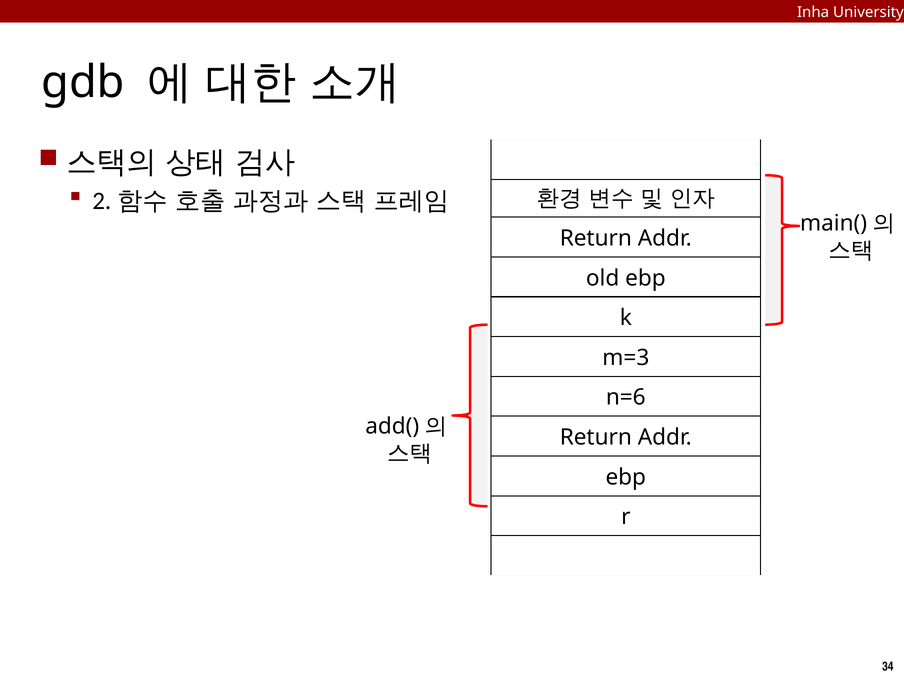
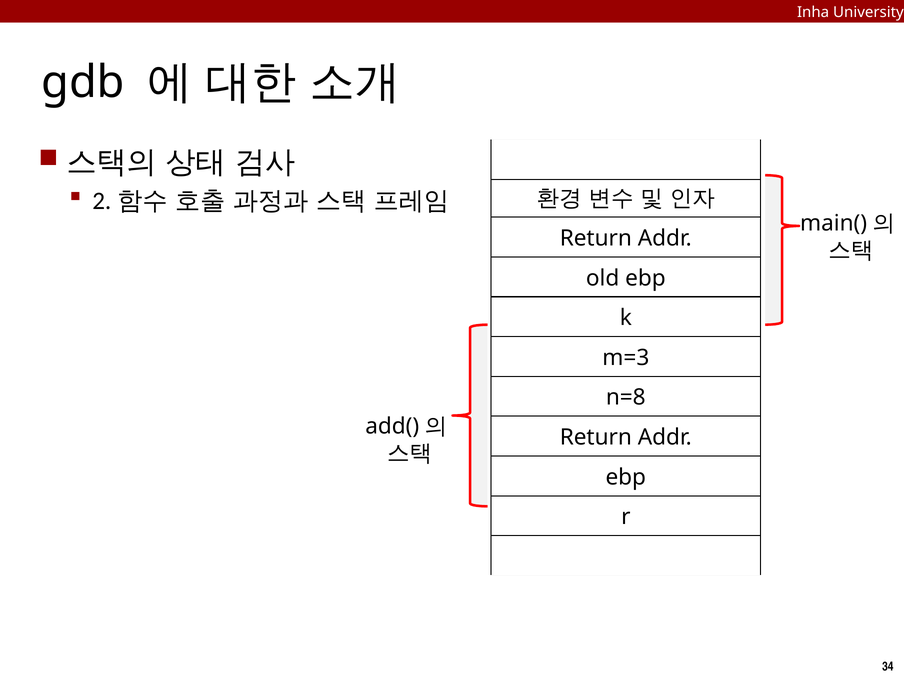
n=6: n=6 -> n=8
